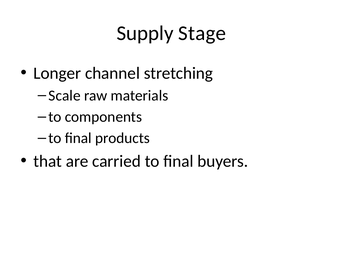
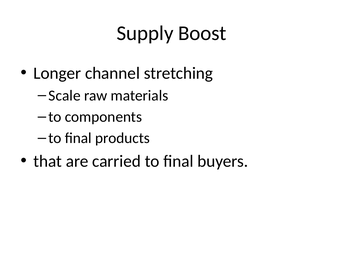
Stage: Stage -> Boost
